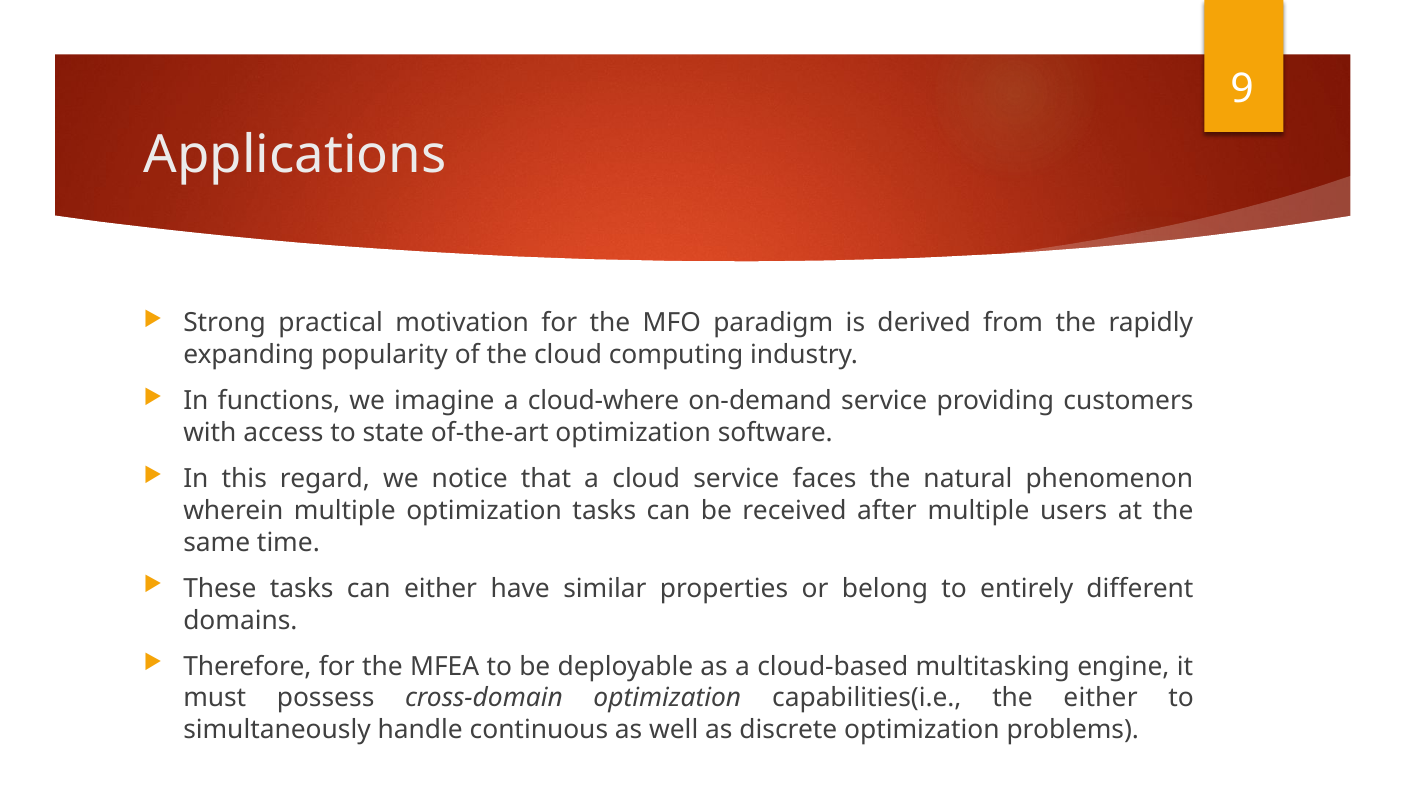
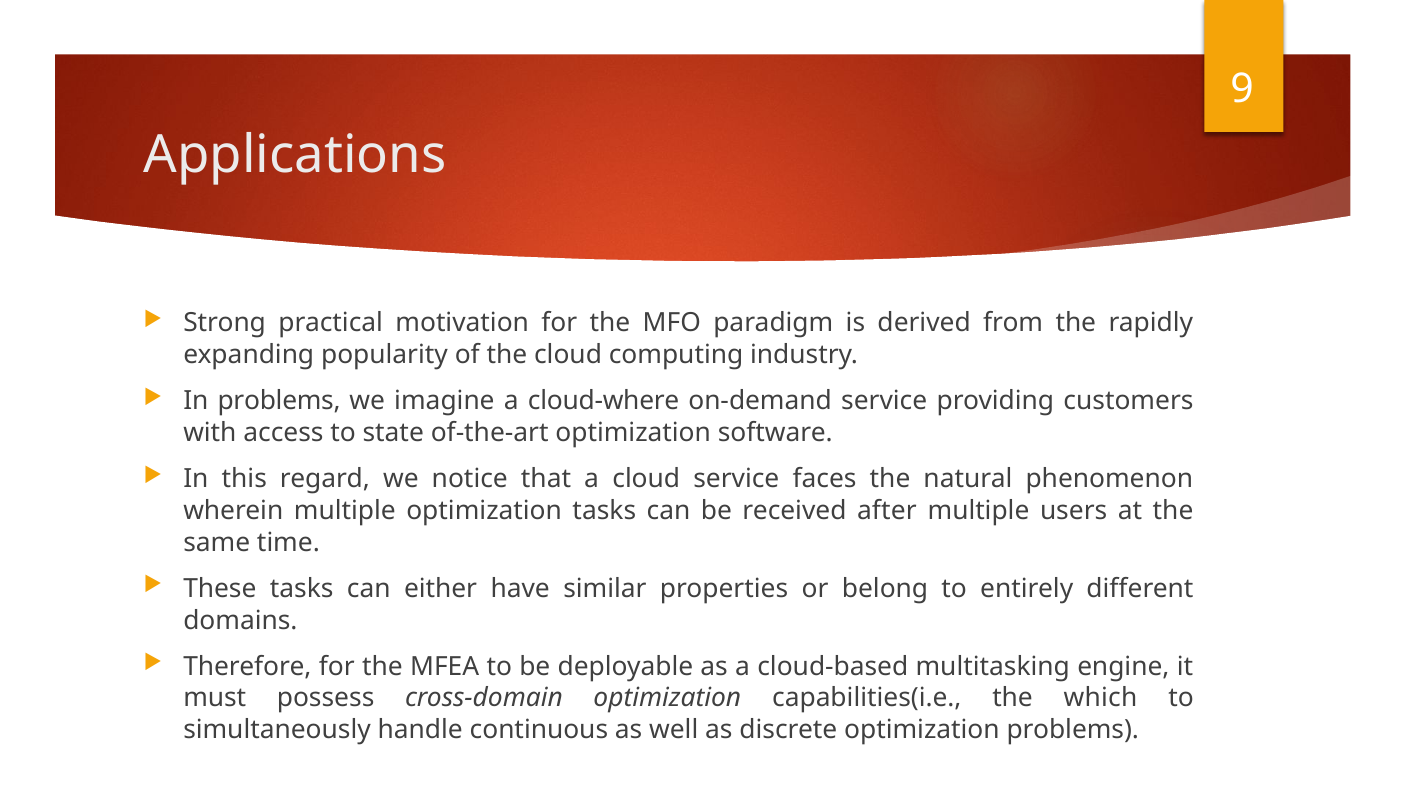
In functions: functions -> problems
the either: either -> which
